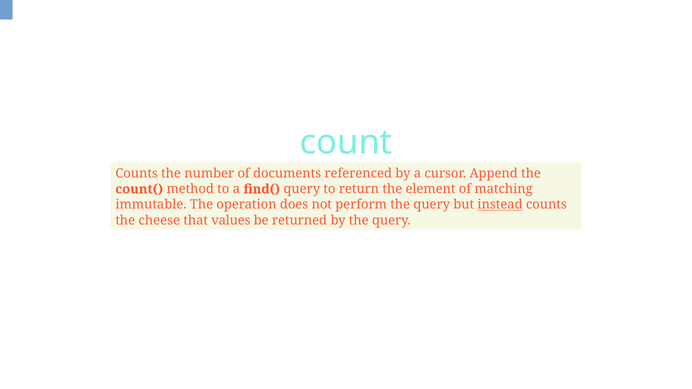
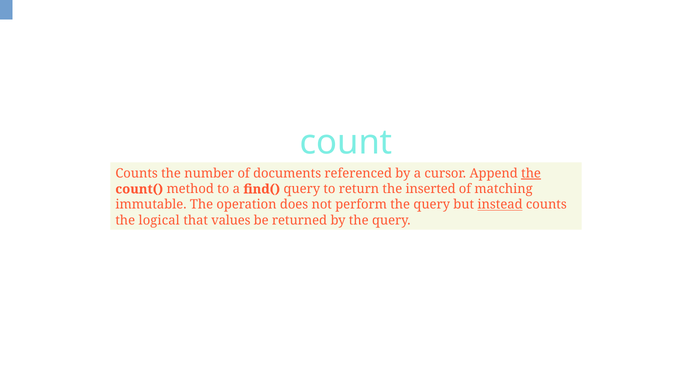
the at (531, 174) underline: none -> present
element: element -> inserted
cheese: cheese -> logical
